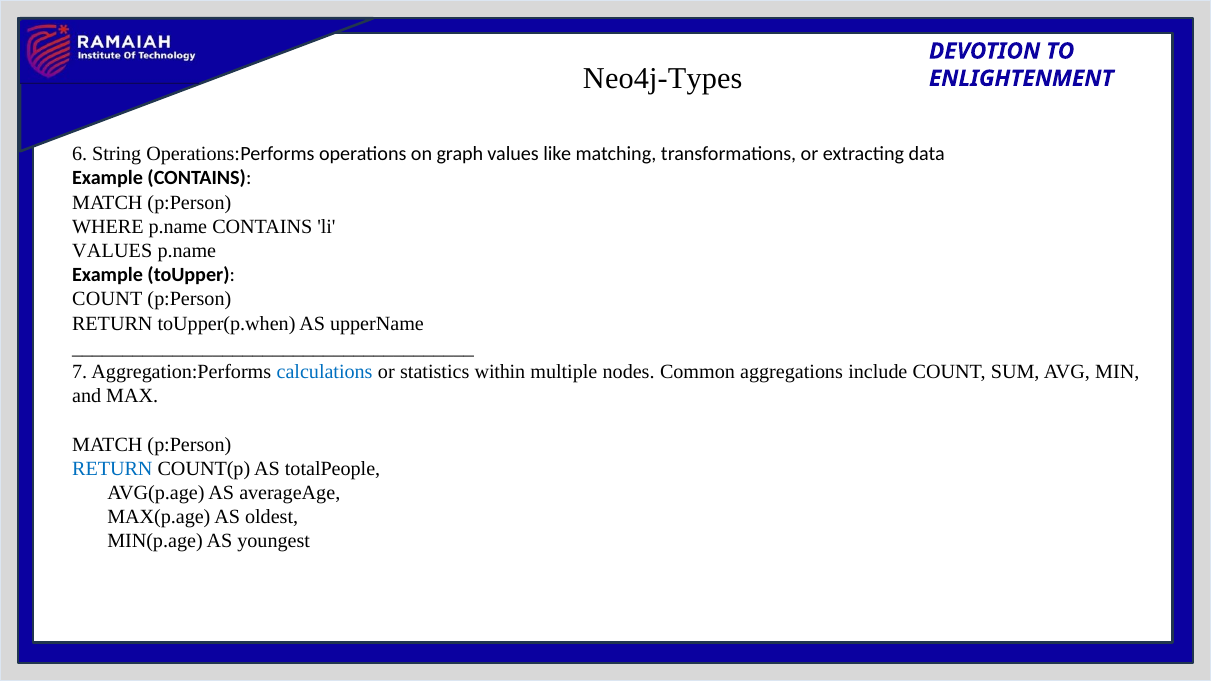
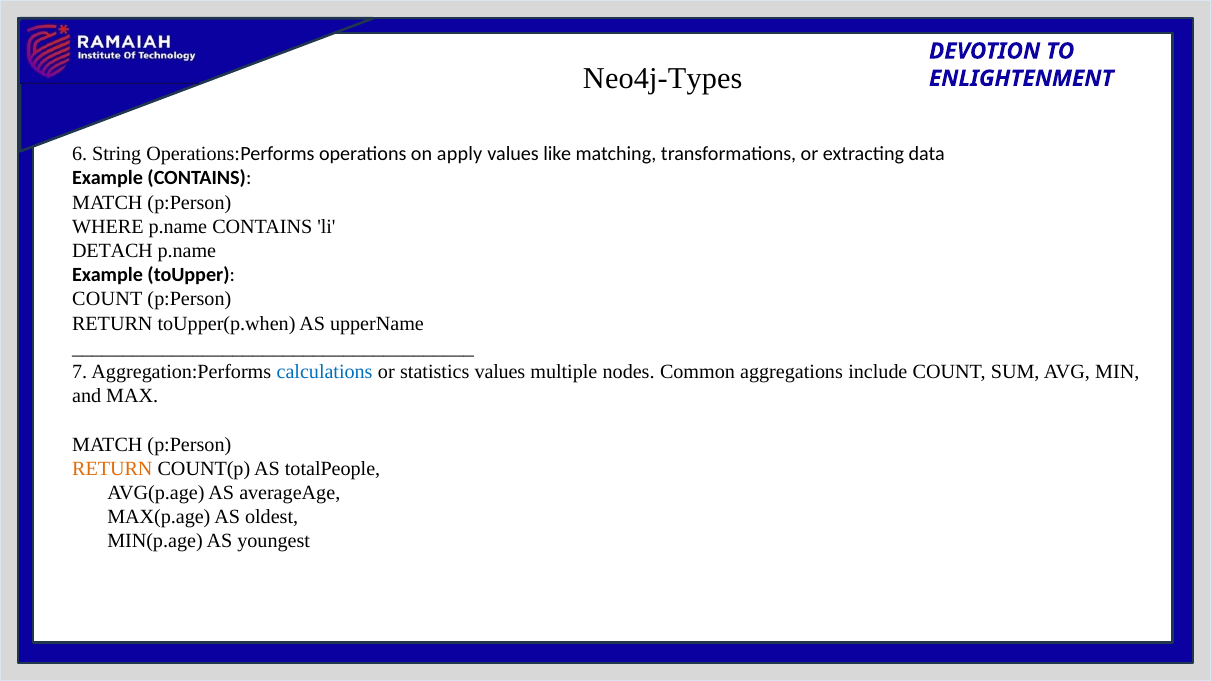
graph: graph -> apply
VALUES at (112, 251): VALUES -> DETACH
statistics within: within -> values
RETURN at (112, 469) colour: blue -> orange
